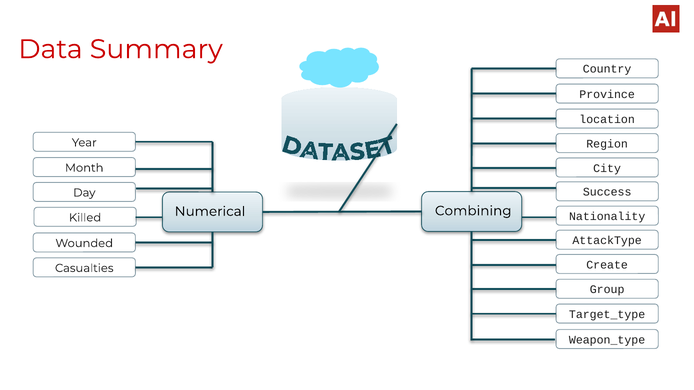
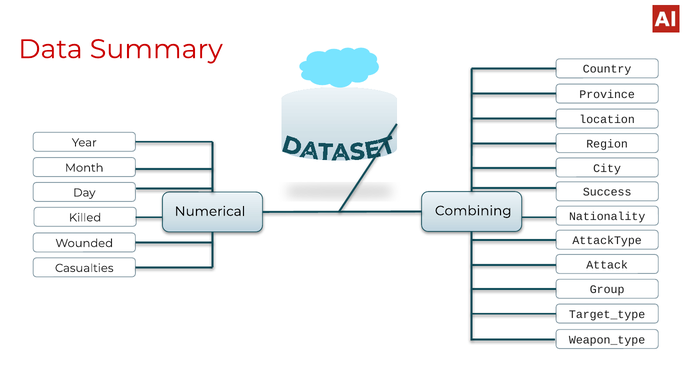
Create: Create -> Attack
